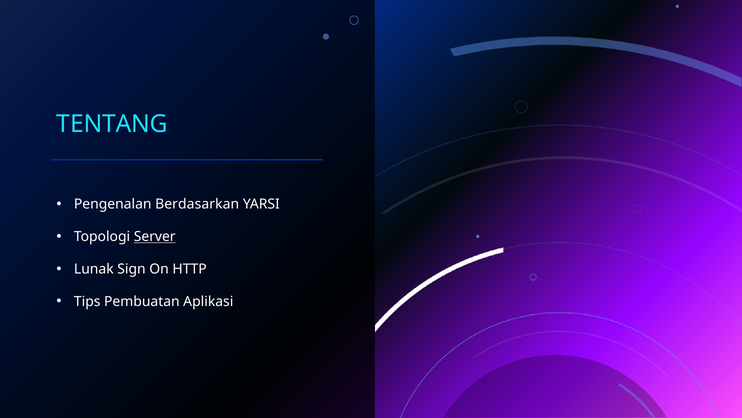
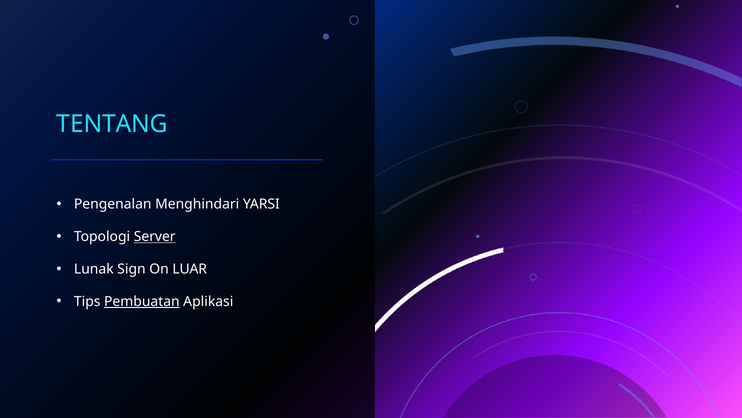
Berdasarkan: Berdasarkan -> Menghindari
HTTP: HTTP -> LUAR
Pembuatan underline: none -> present
